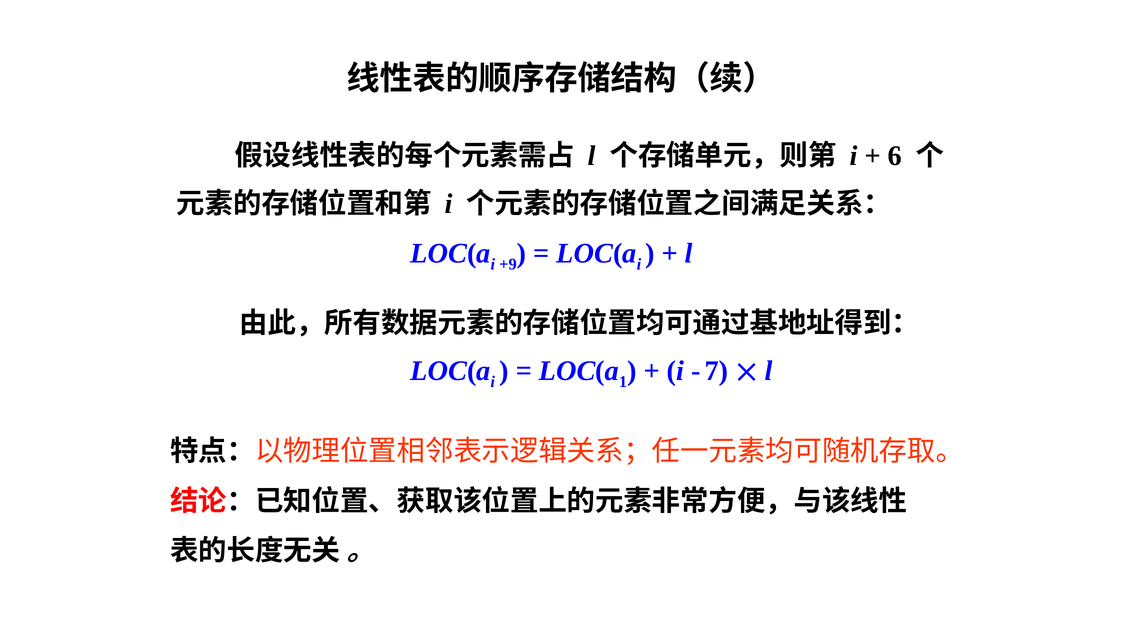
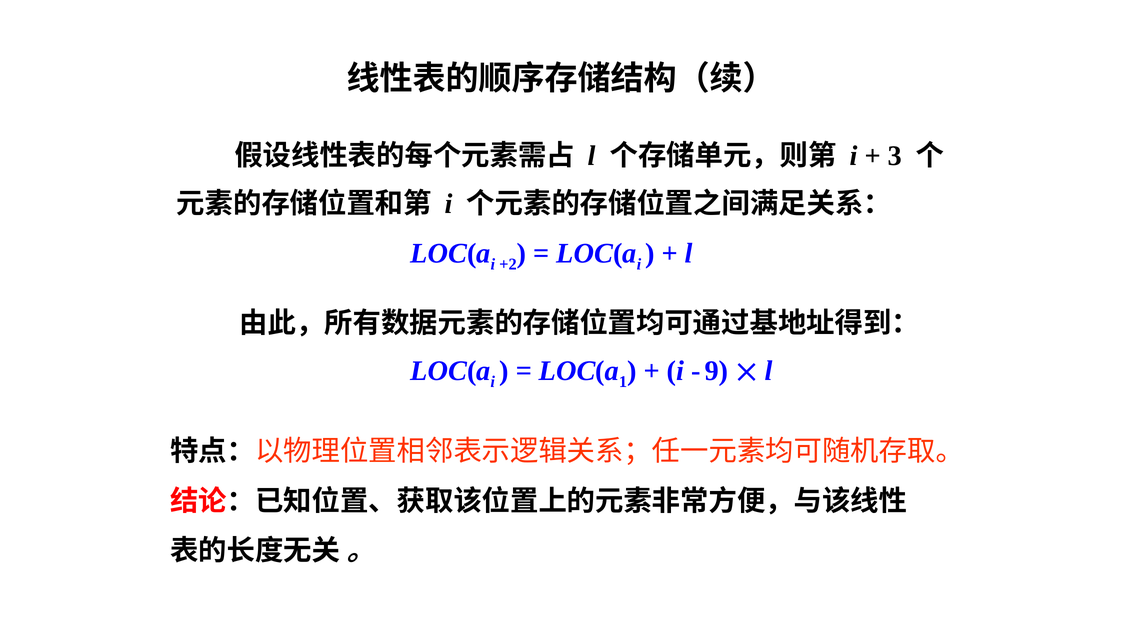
6: 6 -> 3
+9: +9 -> +2
7: 7 -> 9
